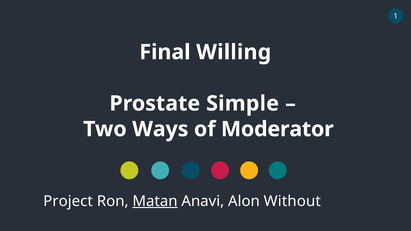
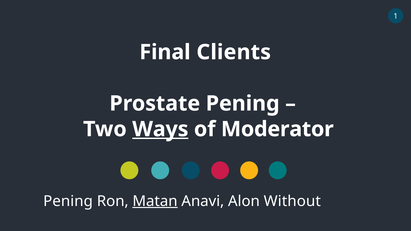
Willing: Willing -> Clients
Prostate Simple: Simple -> Pening
Ways underline: none -> present
Project at (68, 201): Project -> Pening
